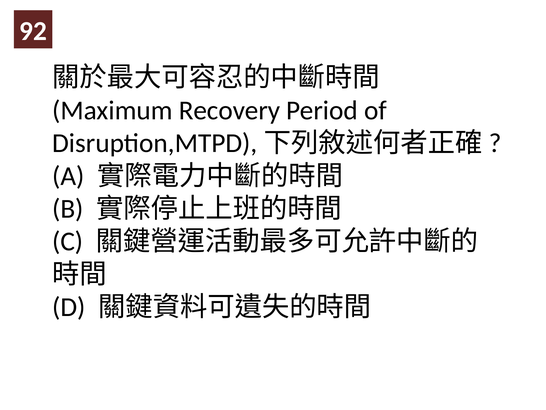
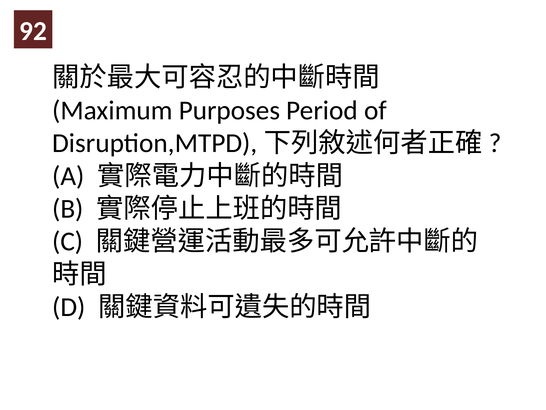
Recovery: Recovery -> Purposes
